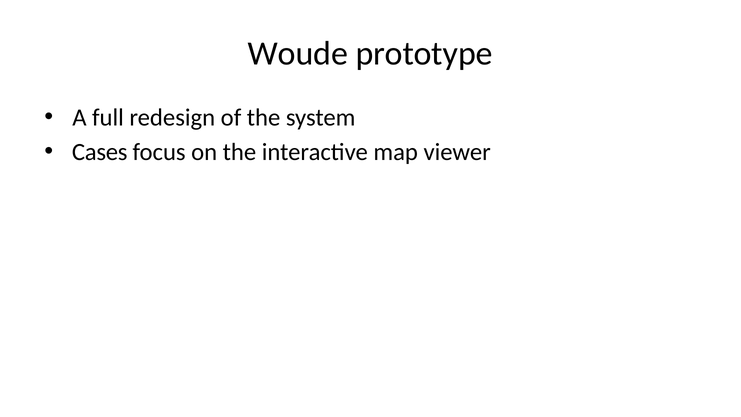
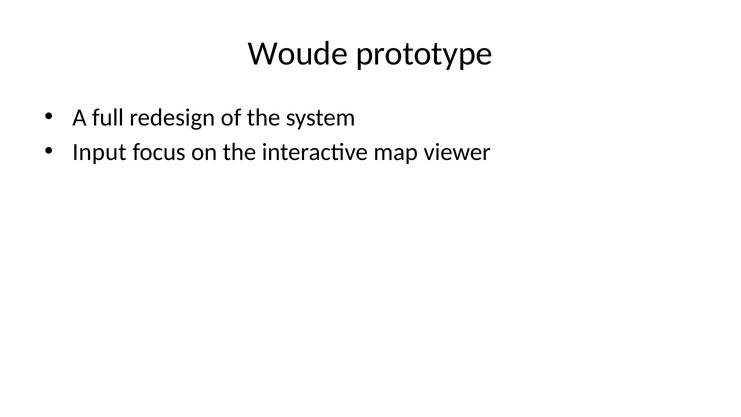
Cases: Cases -> Input
